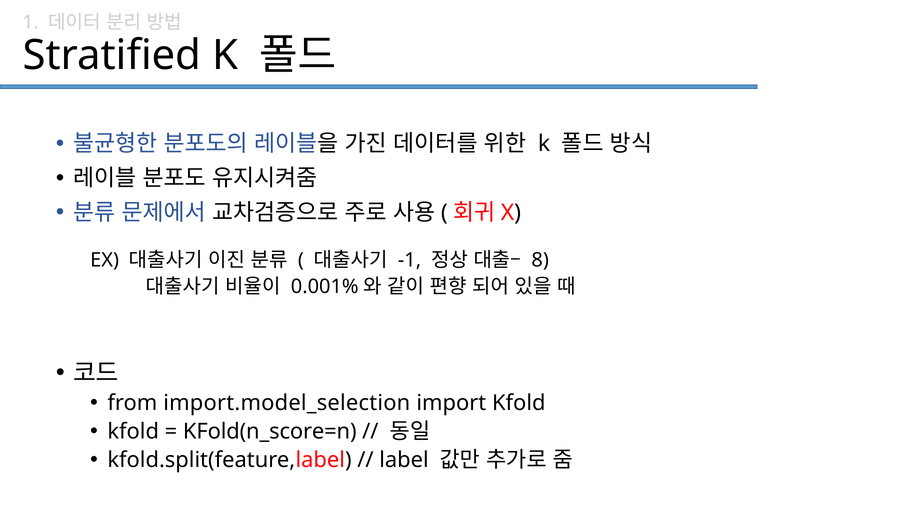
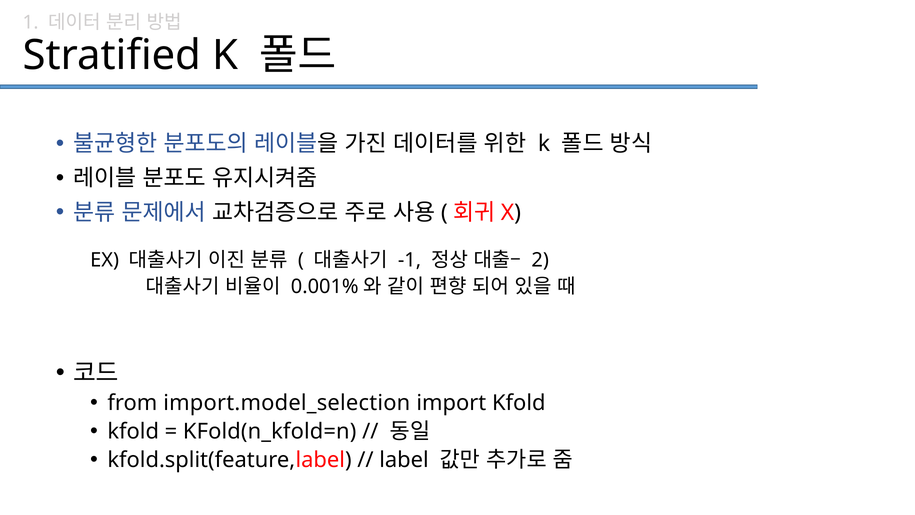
8: 8 -> 2
KFold(n_score=n: KFold(n_score=n -> KFold(n_kfold=n
